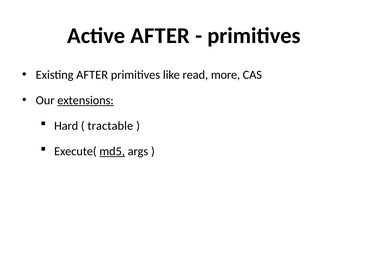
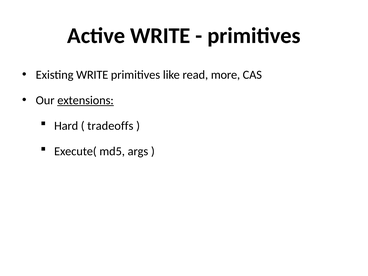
Active AFTER: AFTER -> WRITE
Existing AFTER: AFTER -> WRITE
tractable: tractable -> tradeoffs
md5 underline: present -> none
